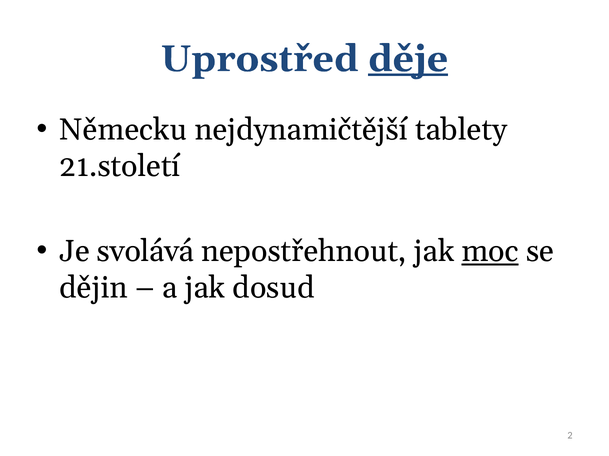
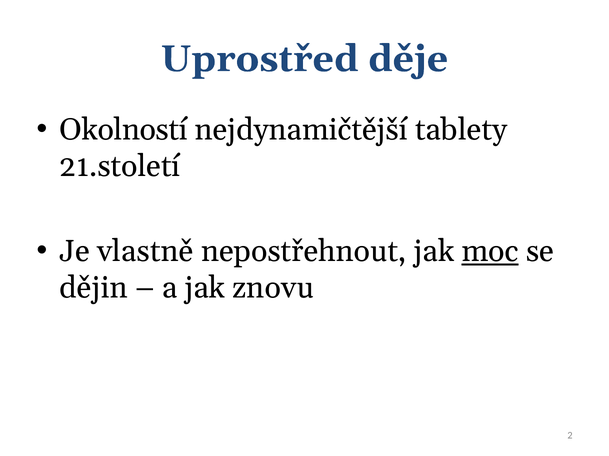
děje underline: present -> none
Německu: Německu -> Okolností
svolává: svolává -> vlastně
dosud: dosud -> znovu
